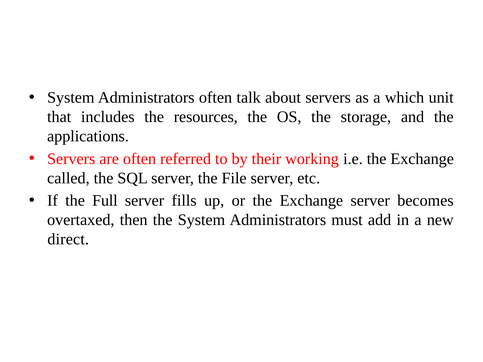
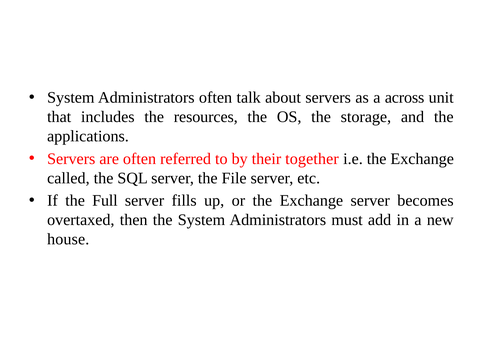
which: which -> across
working: working -> together
direct: direct -> house
